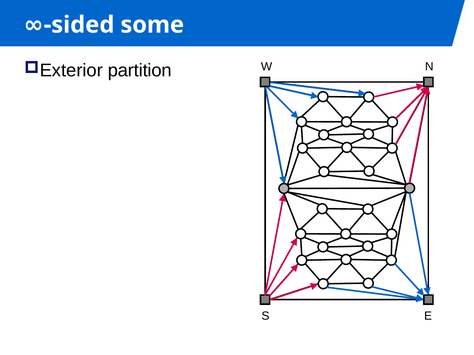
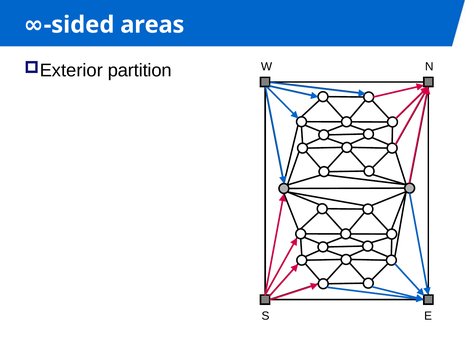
some: some -> areas
